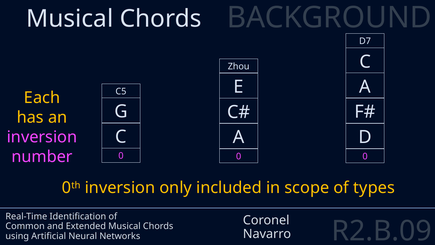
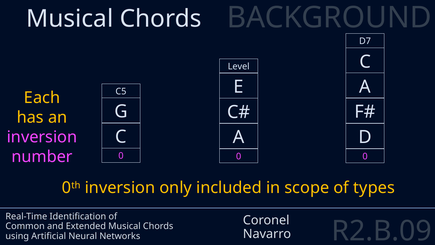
Zhou: Zhou -> Level
